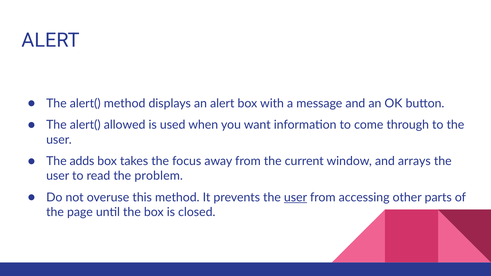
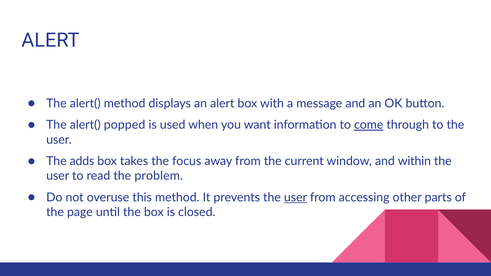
allowed: allowed -> popped
come underline: none -> present
arrays: arrays -> within
